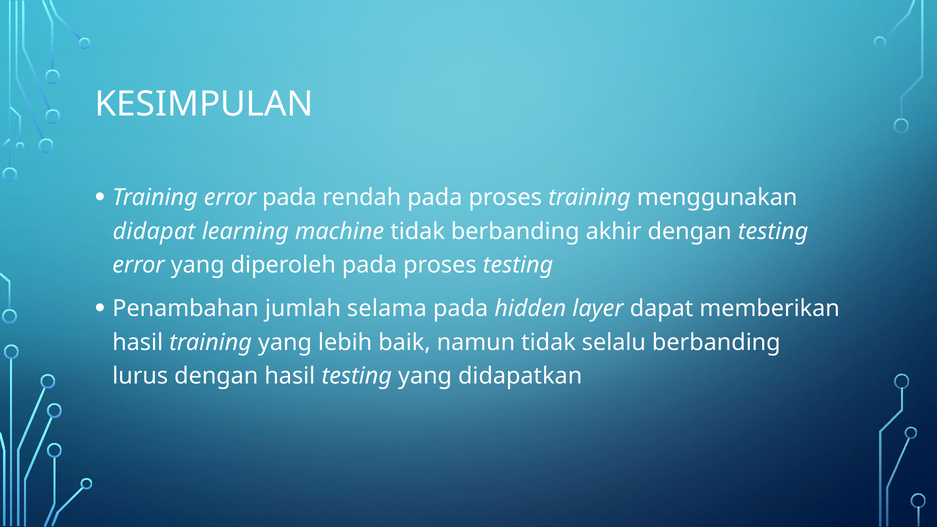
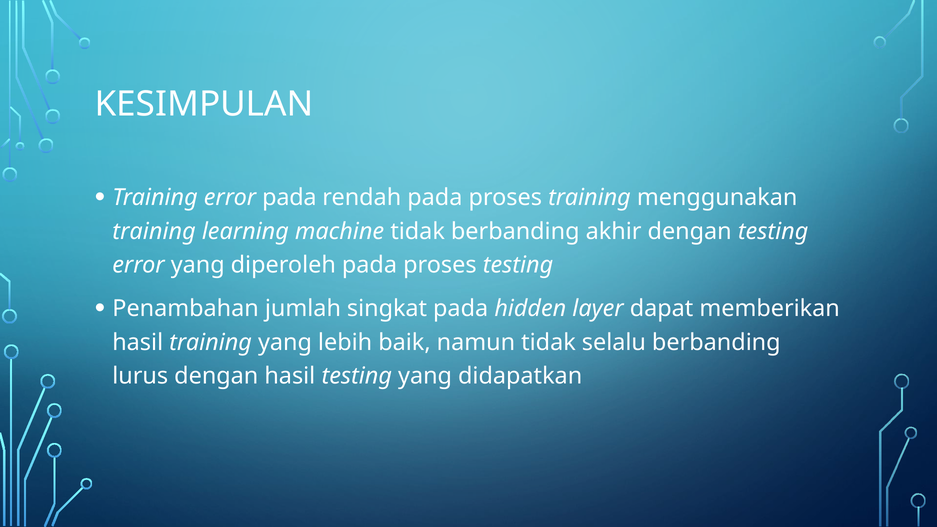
didapat at (154, 231): didapat -> training
selama: selama -> singkat
